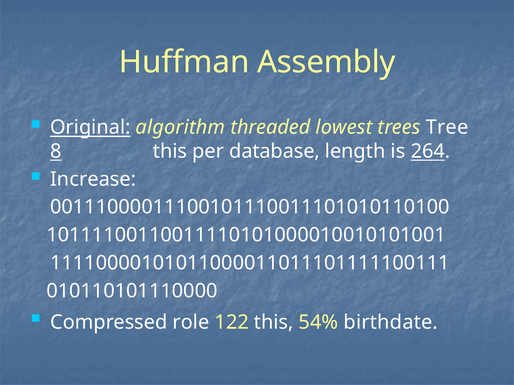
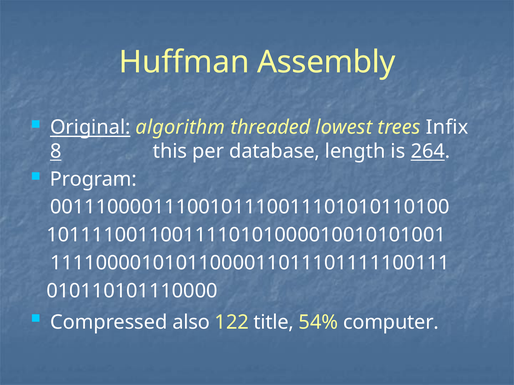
Tree: Tree -> Infix
Increase: Increase -> Program
role: role -> also
122 this: this -> title
birthdate: birthdate -> computer
